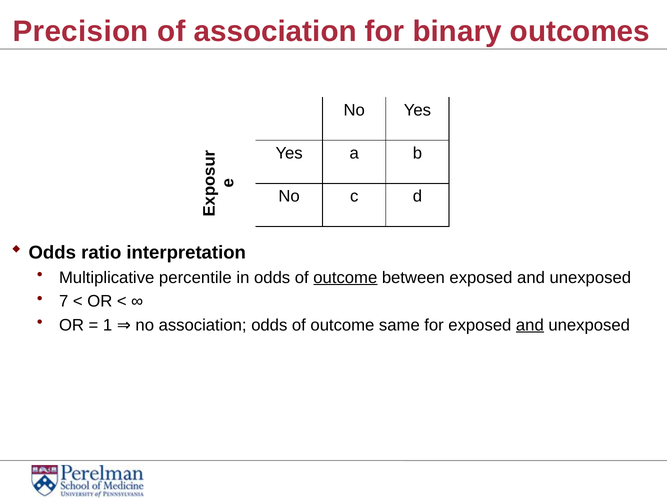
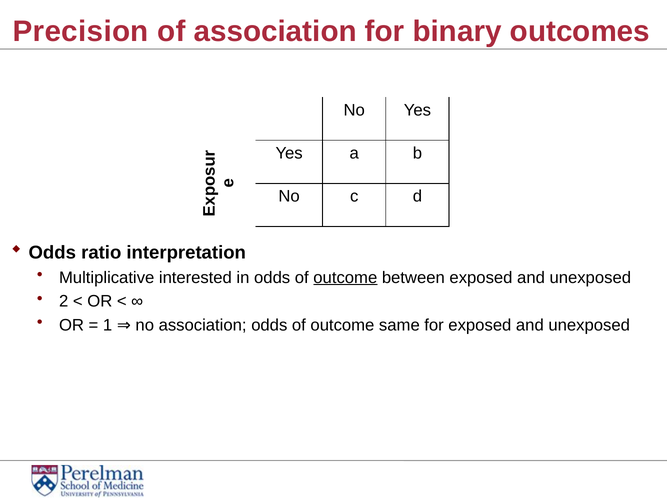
percentile: percentile -> interested
7: 7 -> 2
and at (530, 325) underline: present -> none
